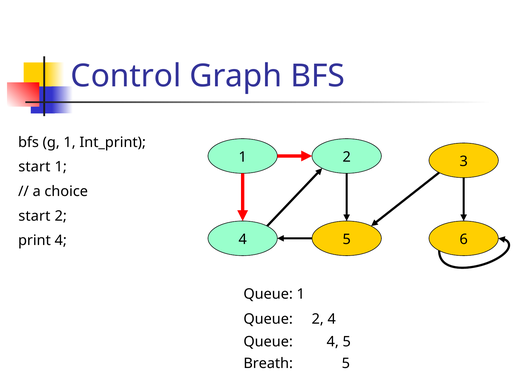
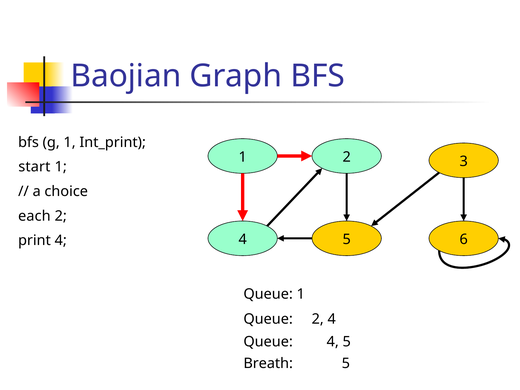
Control: Control -> Baojian
start at (34, 216): start -> each
